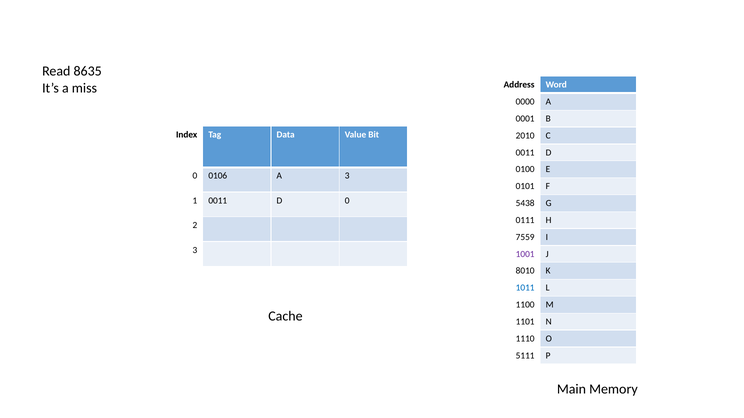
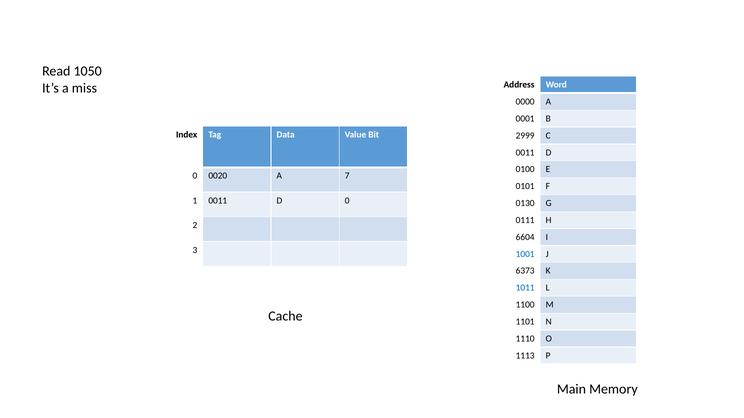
8635: 8635 -> 1050
2010: 2010 -> 2999
0106: 0106 -> 0020
A 3: 3 -> 7
5438: 5438 -> 0130
7559: 7559 -> 6604
1001 colour: purple -> blue
8010: 8010 -> 6373
5111: 5111 -> 1113
